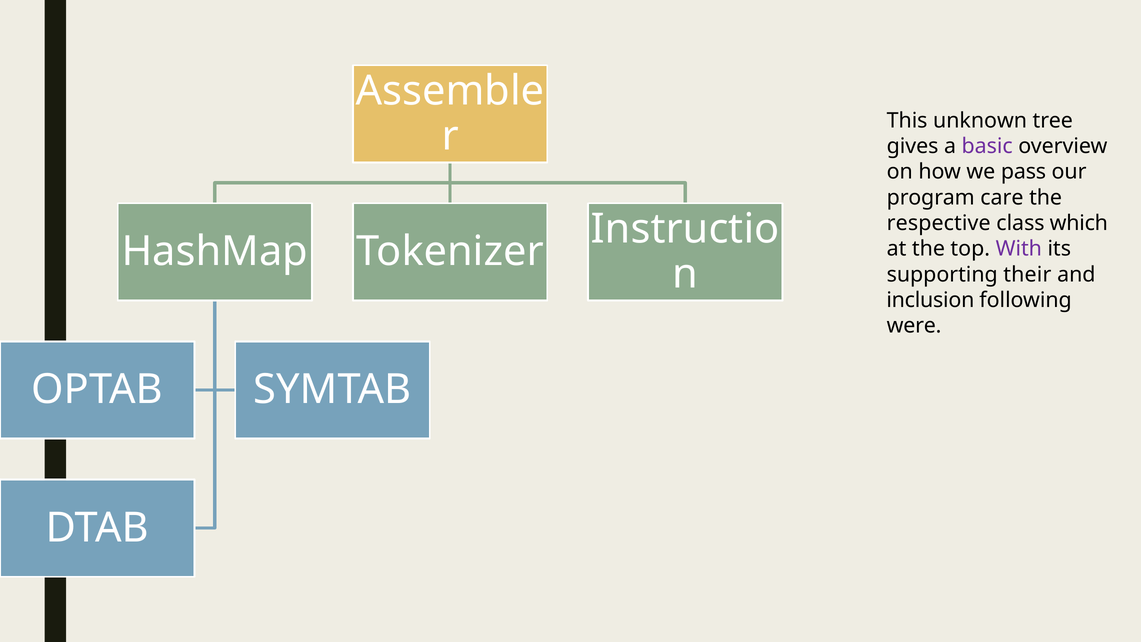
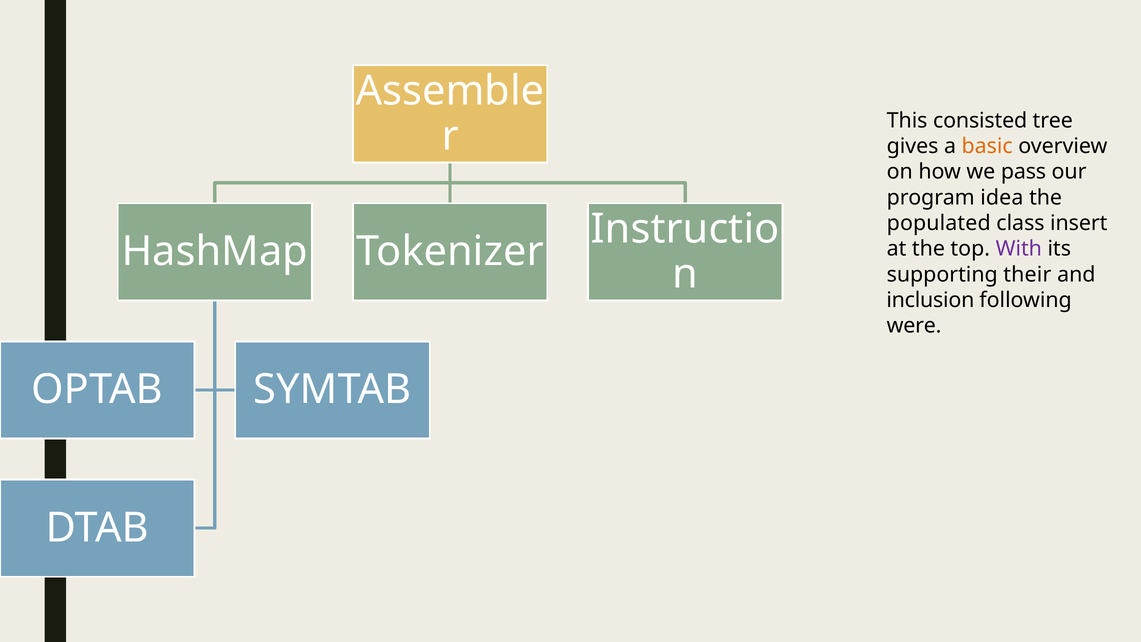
unknown: unknown -> consisted
basic colour: purple -> orange
care: care -> idea
respective: respective -> populated
which: which -> insert
